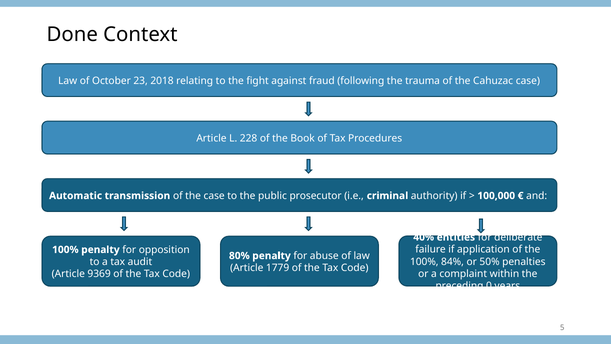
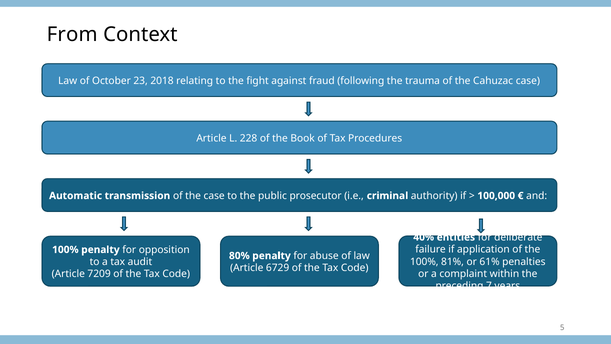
Done: Done -> From
84%: 84% -> 81%
50%: 50% -> 61%
1779: 1779 -> 6729
9369: 9369 -> 7209
0: 0 -> 7
